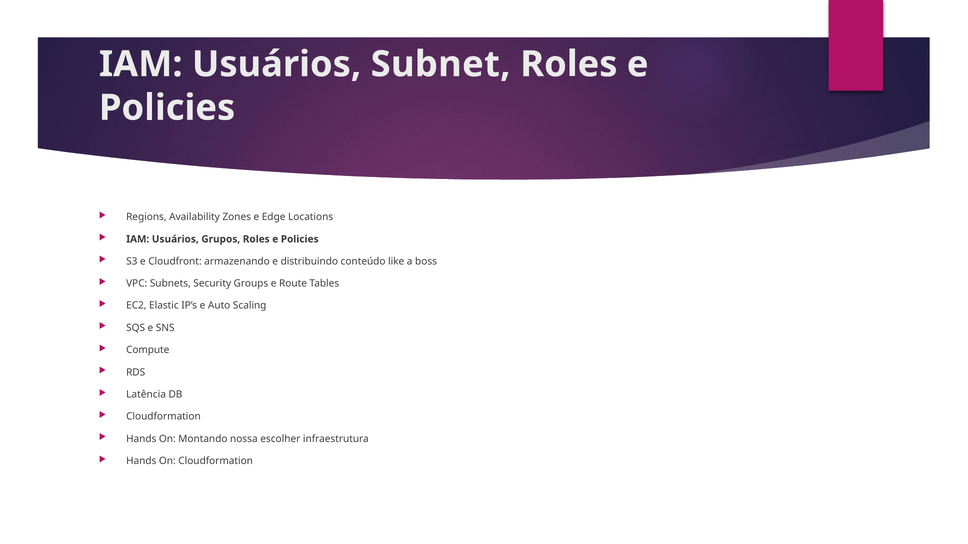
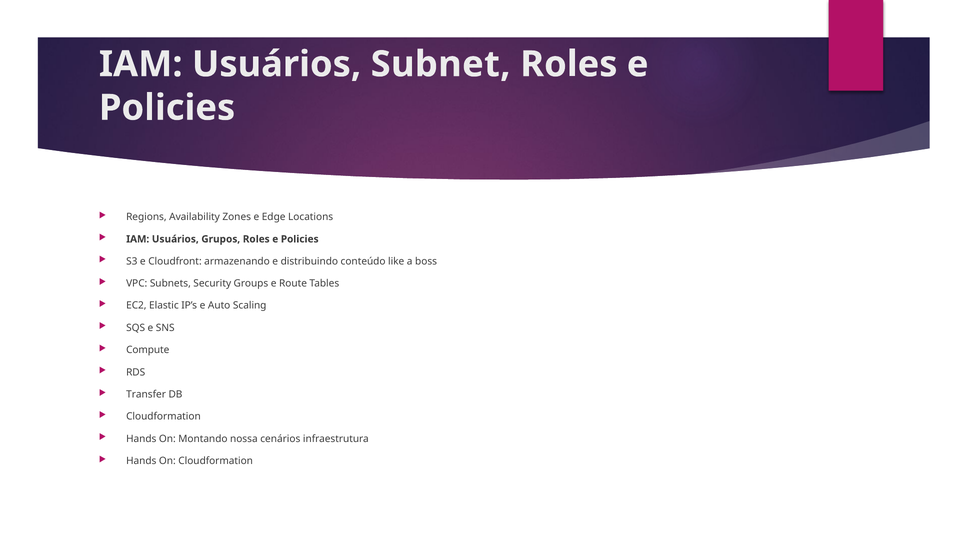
Latência: Latência -> Transfer
escolher: escolher -> cenários
